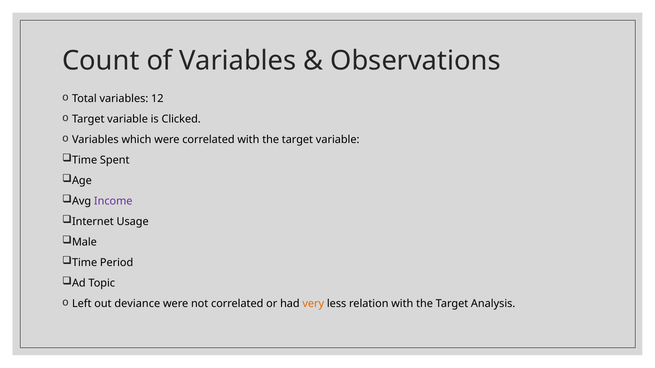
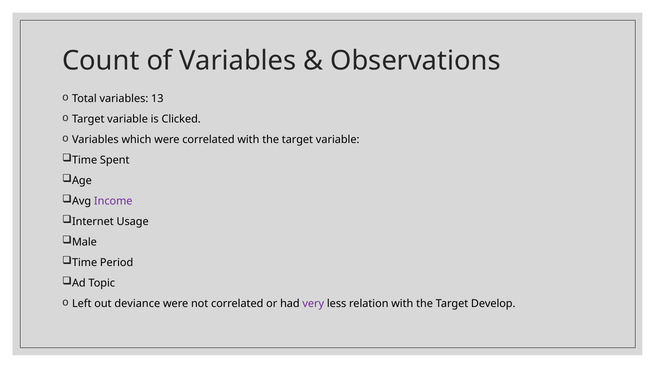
12: 12 -> 13
very colour: orange -> purple
Analysis: Analysis -> Develop
